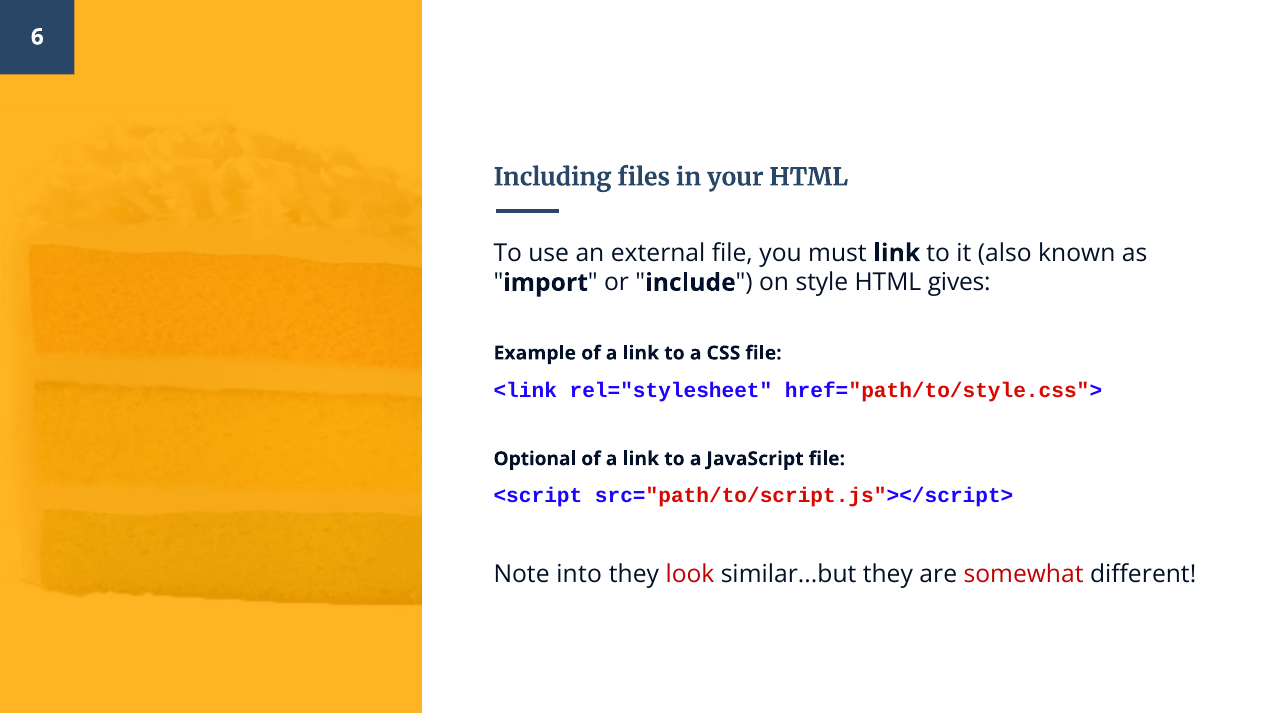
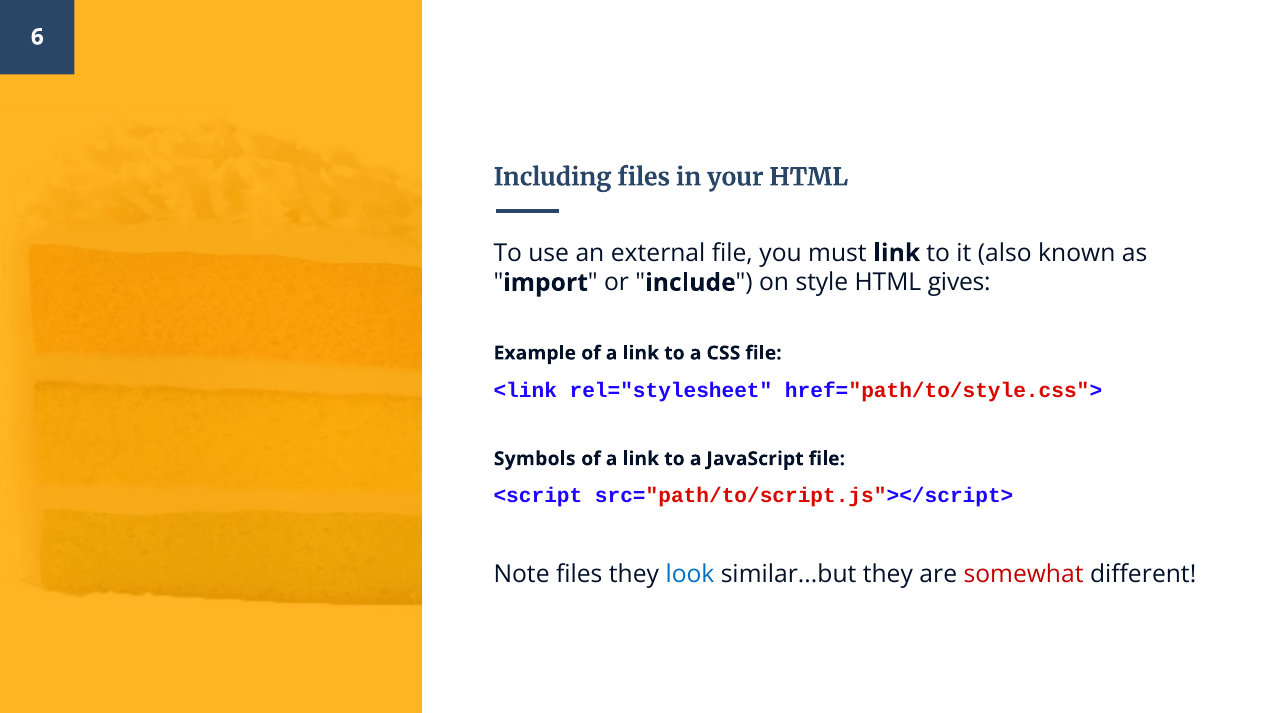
Optional: Optional -> Symbols
Note into: into -> files
look colour: red -> blue
